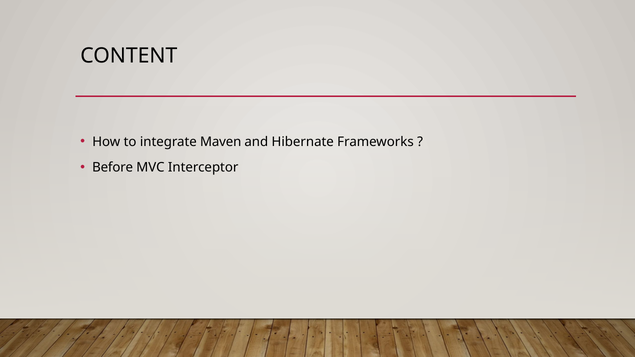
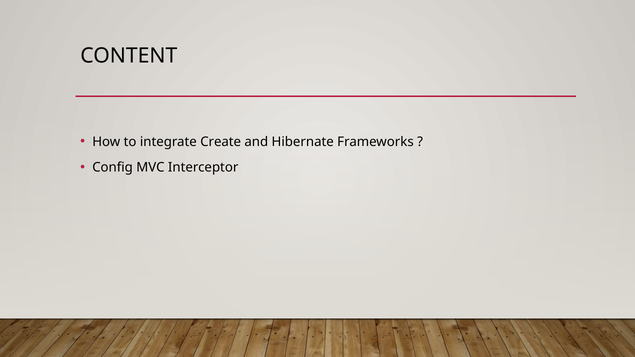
Maven: Maven -> Create
Before: Before -> Config
